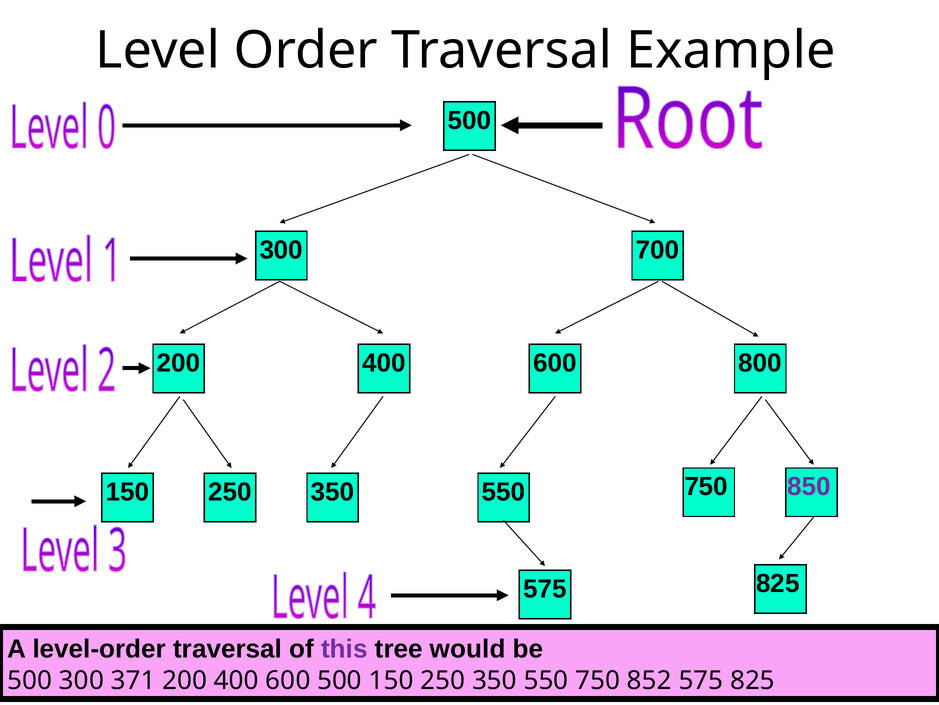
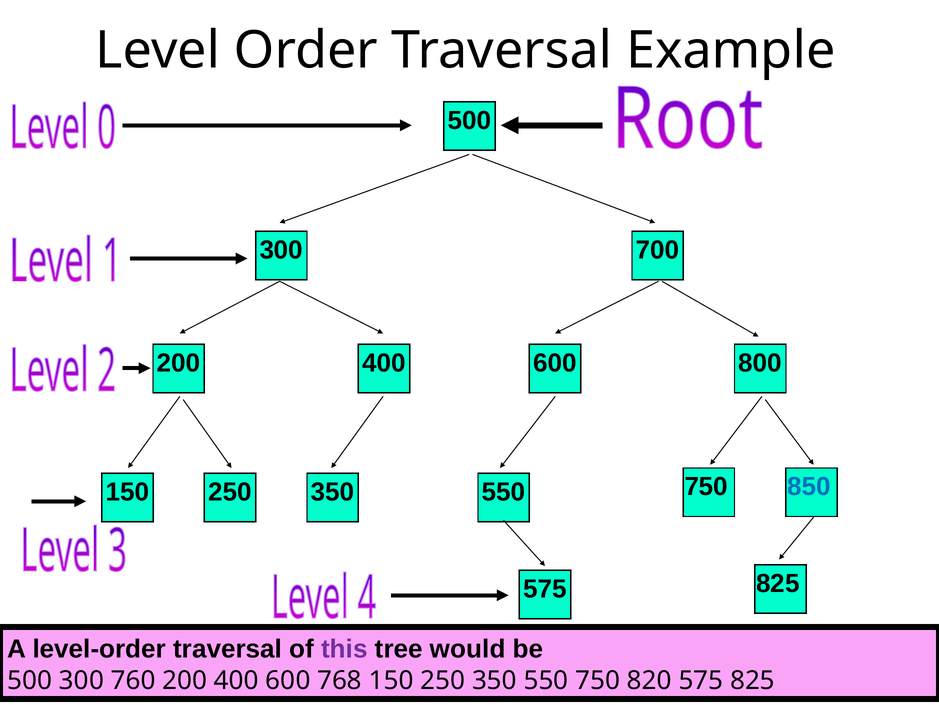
850 colour: purple -> blue
371: 371 -> 760
600 500: 500 -> 768
852: 852 -> 820
